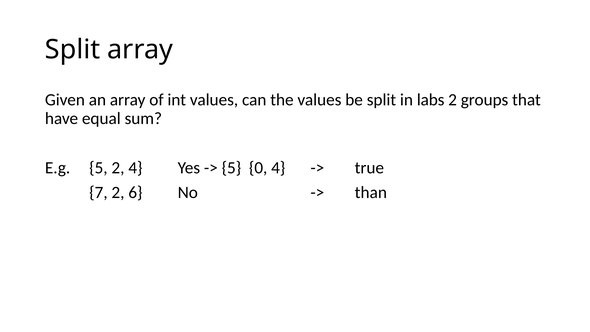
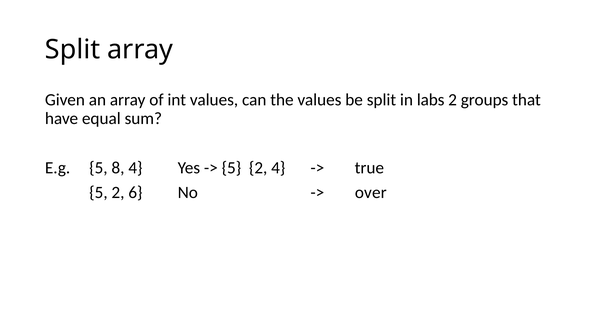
5 2: 2 -> 8
0 at (258, 168): 0 -> 2
7 at (98, 193): 7 -> 5
than: than -> over
